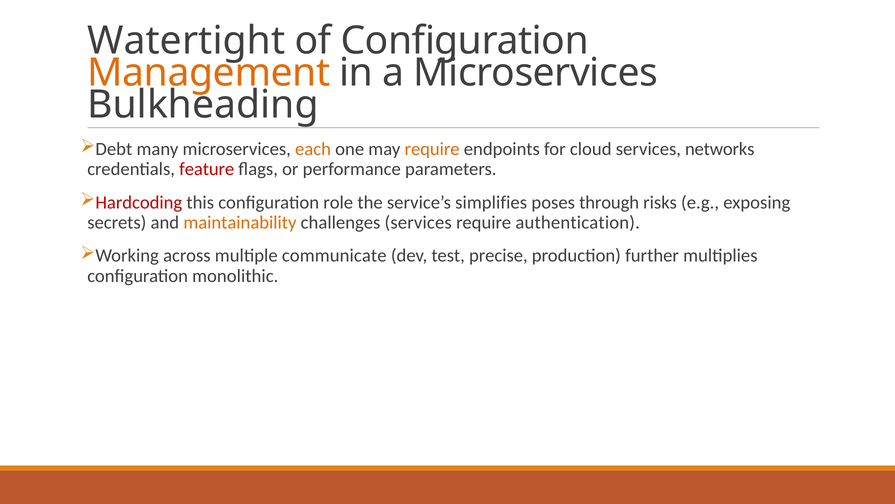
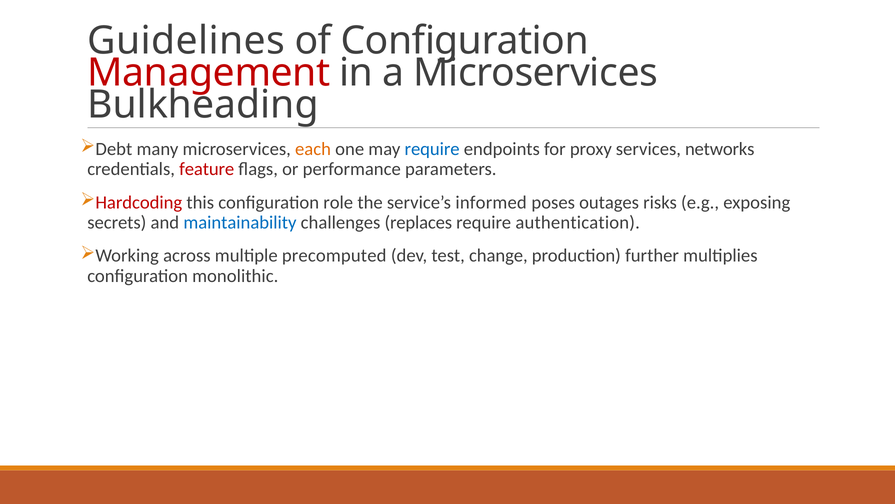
Watertight: Watertight -> Guidelines
Management colour: orange -> red
require at (432, 149) colour: orange -> blue
cloud: cloud -> proxy
simplifies: simplifies -> informed
through: through -> outages
maintainability colour: orange -> blue
challenges services: services -> replaces
communicate: communicate -> precomputed
precise: precise -> change
